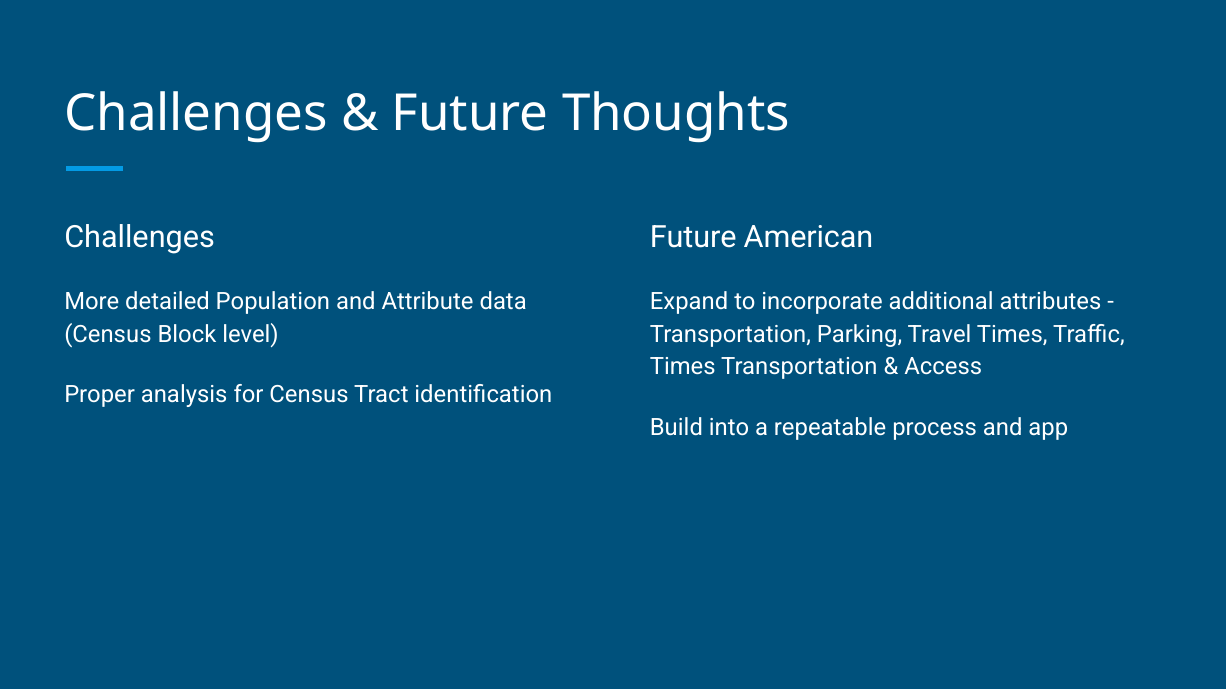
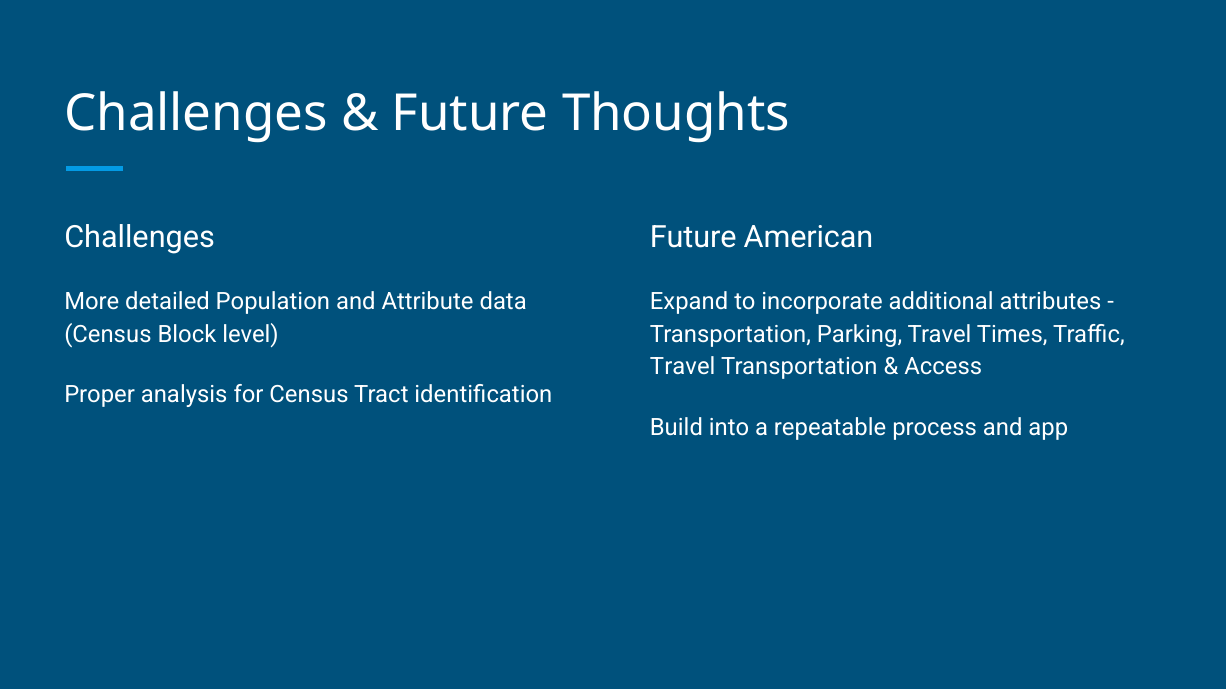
Times at (683, 367): Times -> Travel
